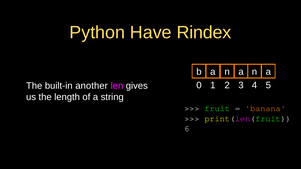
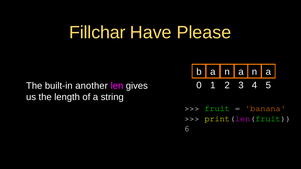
Python: Python -> Fillchar
Rindex: Rindex -> Please
